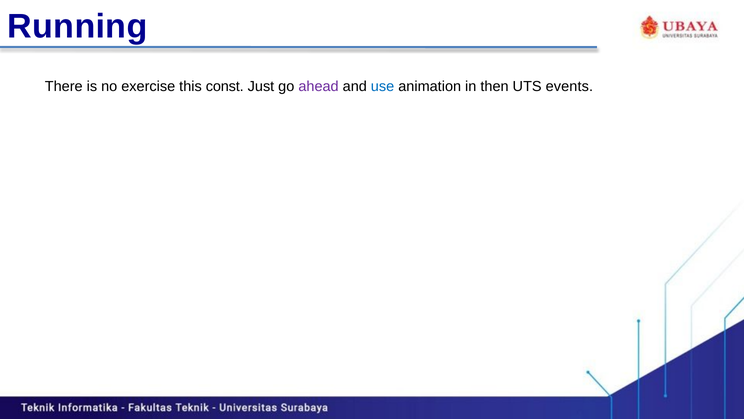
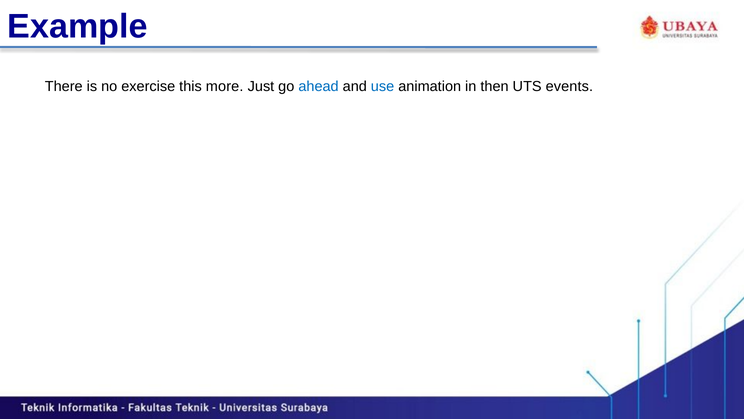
Running: Running -> Example
const: const -> more
ahead colour: purple -> blue
